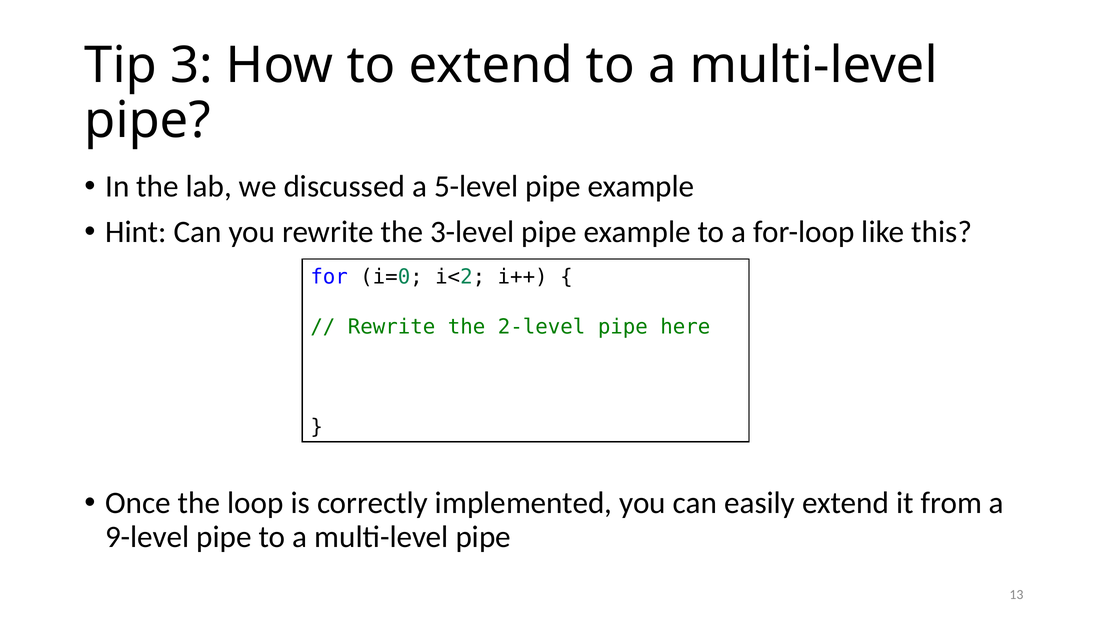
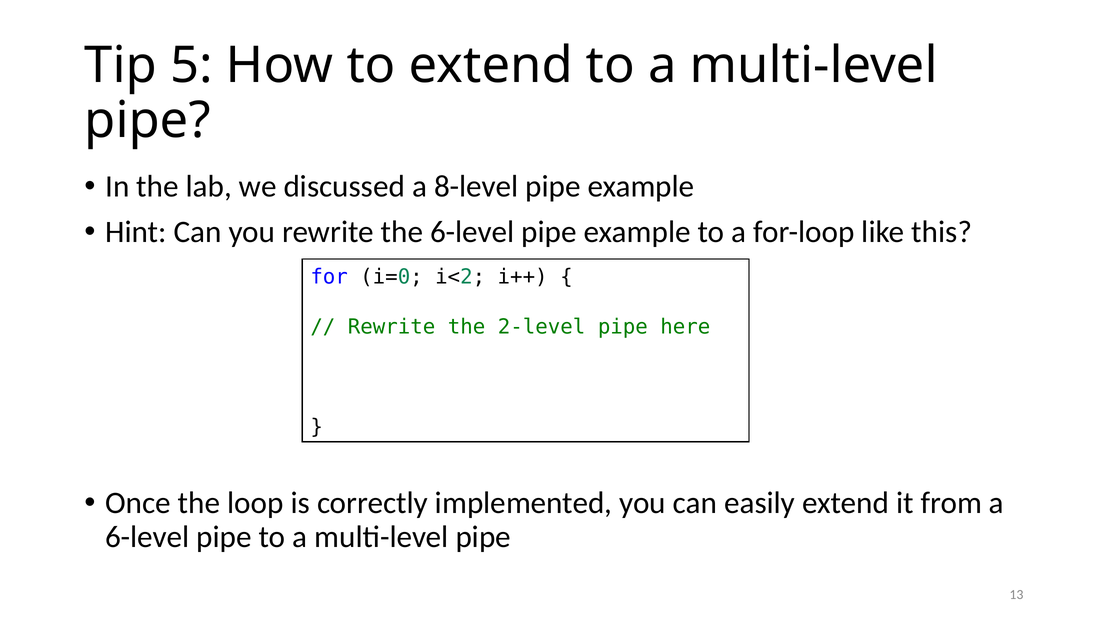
3: 3 -> 5
5-level: 5-level -> 8-level
the 3-level: 3-level -> 6-level
9-level at (147, 537): 9-level -> 6-level
